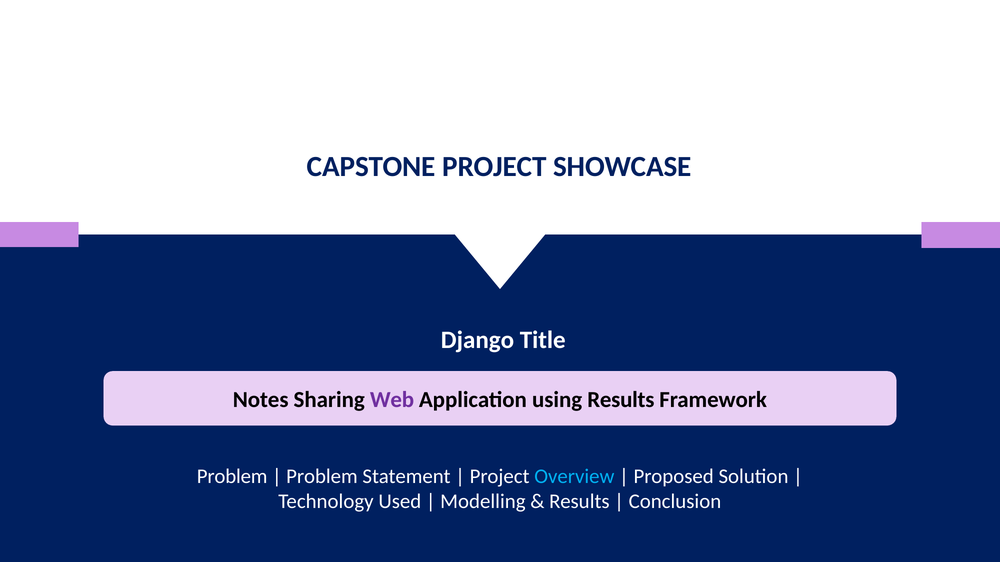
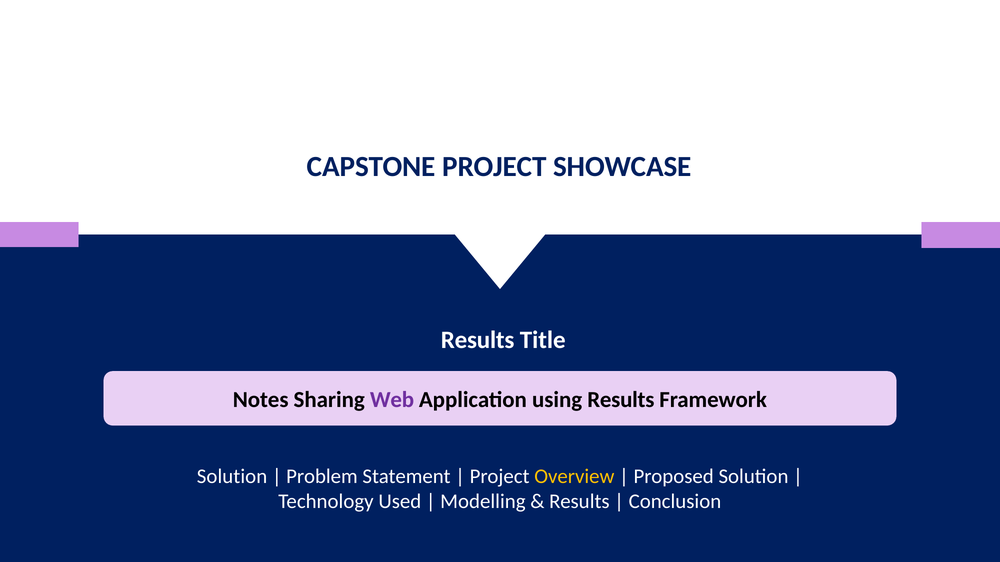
Django at (478, 340): Django -> Results
Problem at (232, 477): Problem -> Solution
Overview colour: light blue -> yellow
